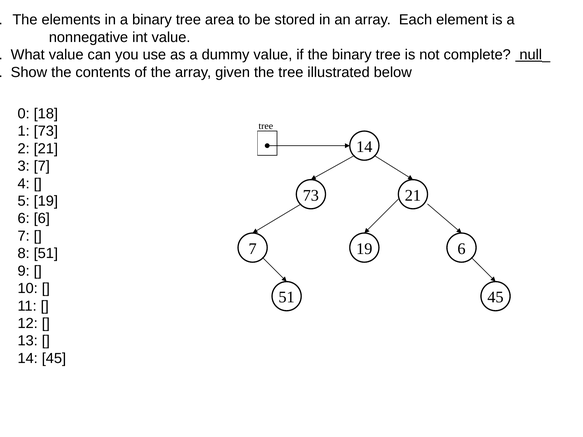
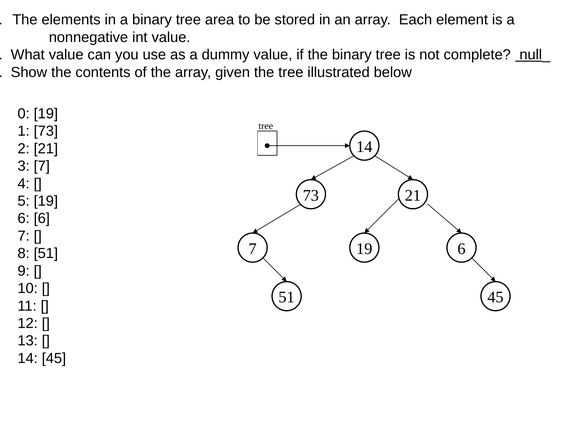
0 18: 18 -> 19
